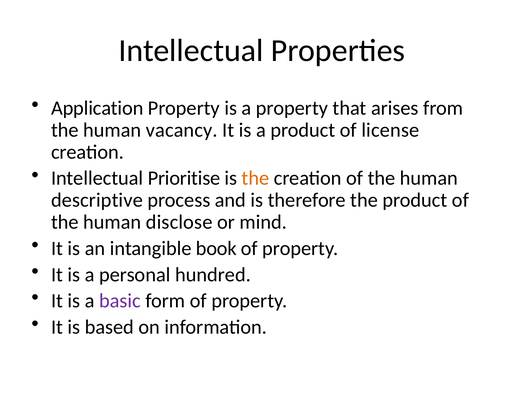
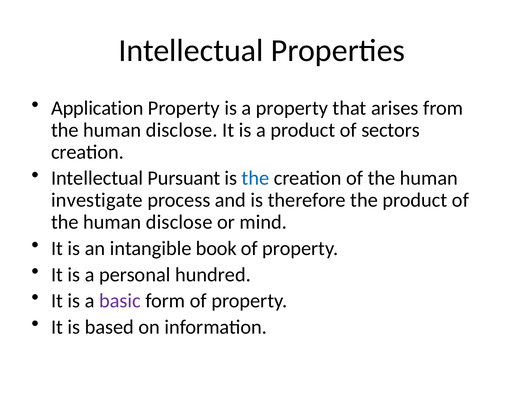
vacancy at (182, 130): vacancy -> disclose
license: license -> sectors
Prioritise: Prioritise -> Pursuant
the at (255, 178) colour: orange -> blue
descriptive: descriptive -> investigate
